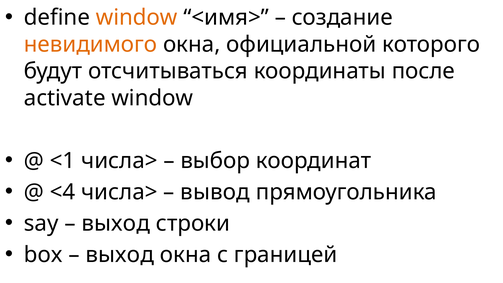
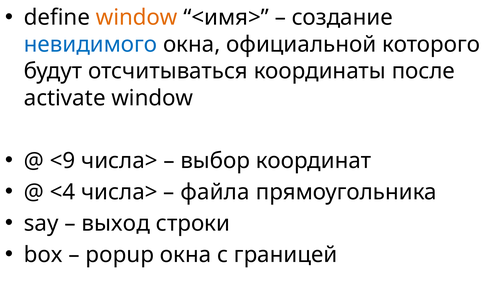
невидимого colour: orange -> blue
<1: <1 -> <9
вывод: вывод -> файла
выход at (120, 255): выход -> popup
